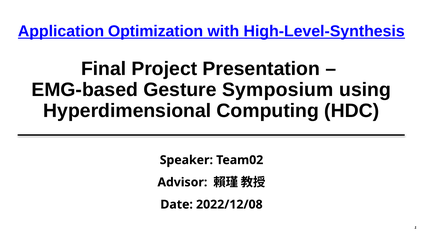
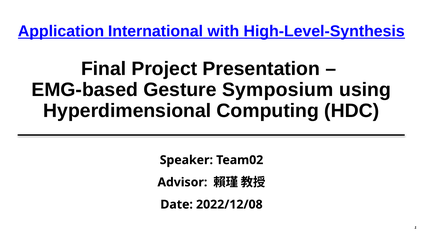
Optimization: Optimization -> International
